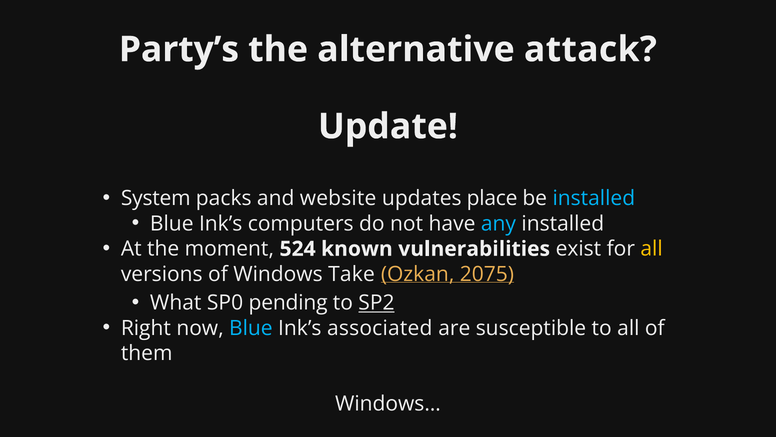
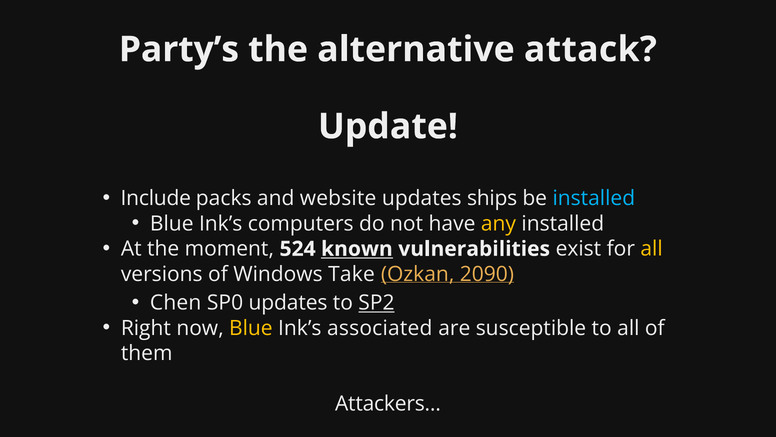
System: System -> Include
place: place -> ships
any colour: light blue -> yellow
known underline: none -> present
2075: 2075 -> 2090
What: What -> Chen
SP0 pending: pending -> updates
Blue at (251, 328) colour: light blue -> yellow
Windows…: Windows… -> Attackers…
